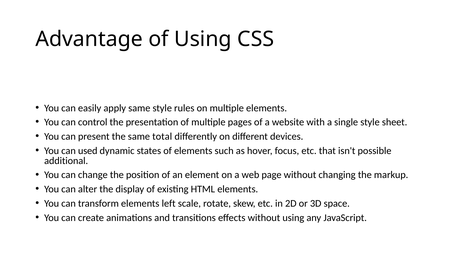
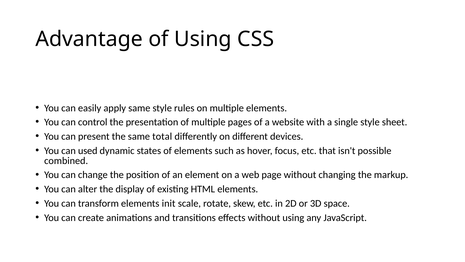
additional: additional -> combined
left: left -> init
